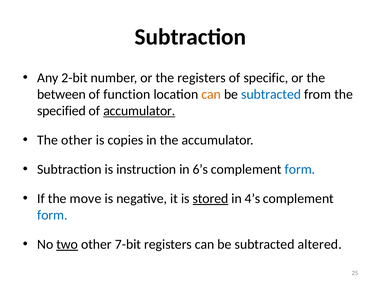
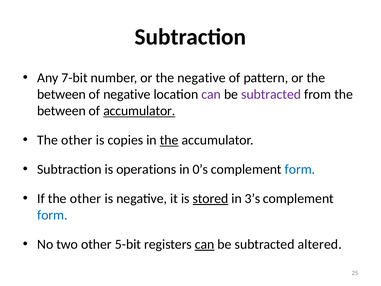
2-bit: 2-bit -> 7-bit
the registers: registers -> negative
specific: specific -> pattern
of function: function -> negative
can at (211, 94) colour: orange -> purple
subtracted at (271, 94) colour: blue -> purple
specified at (61, 111): specified -> between
the at (169, 140) underline: none -> present
instruction: instruction -> operations
6’s: 6’s -> 0’s
If the move: move -> other
4’s: 4’s -> 3’s
two underline: present -> none
7-bit: 7-bit -> 5-bit
can at (205, 244) underline: none -> present
